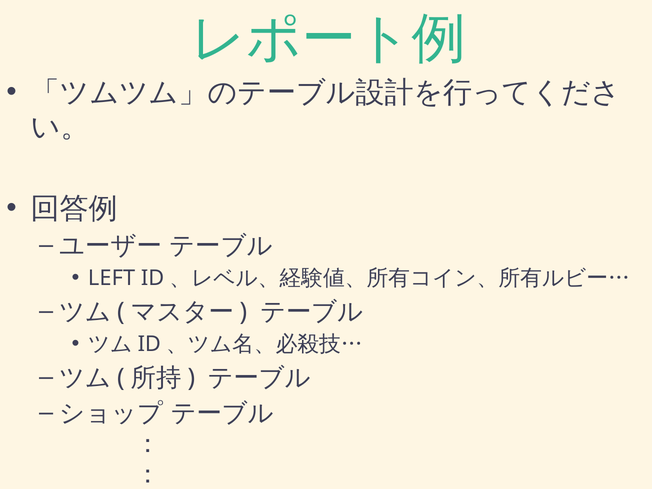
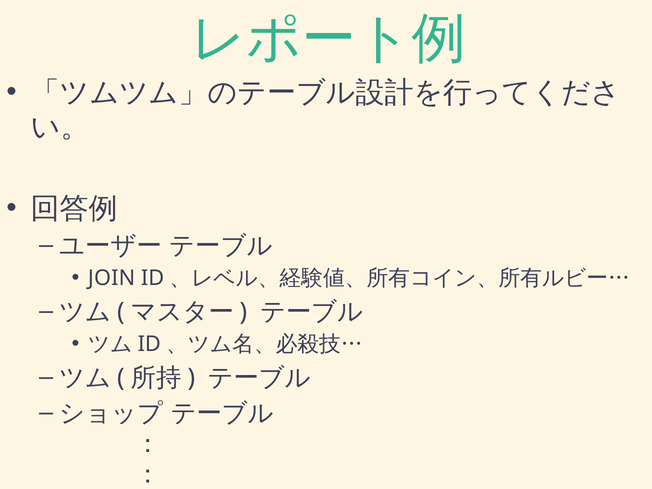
LEFT: LEFT -> JOIN
